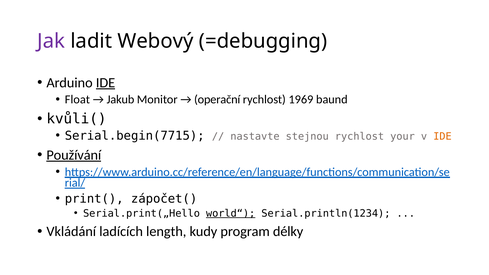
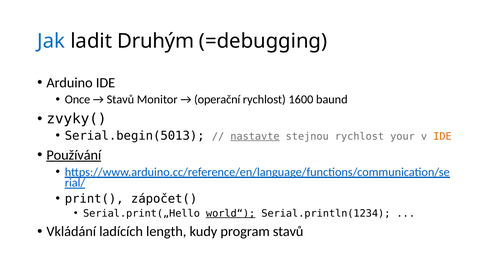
Jak colour: purple -> blue
Webový: Webový -> Druhým
IDE at (106, 83) underline: present -> none
Float: Float -> Once
Jakub at (120, 100): Jakub -> Stavů
1969: 1969 -> 1600
kvůli(: kvůli( -> zvyky(
Serial.begin(7715: Serial.begin(7715 -> Serial.begin(5013
nastavte underline: none -> present
program délky: délky -> stavů
